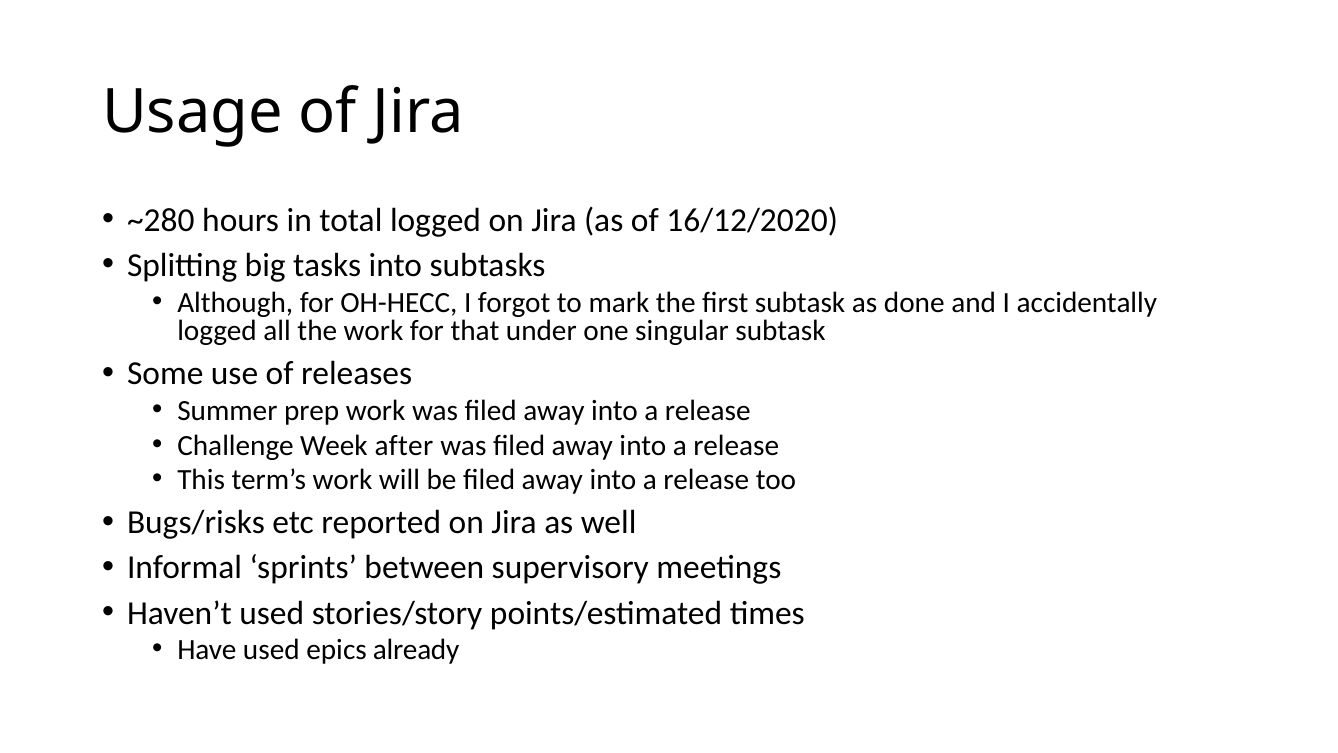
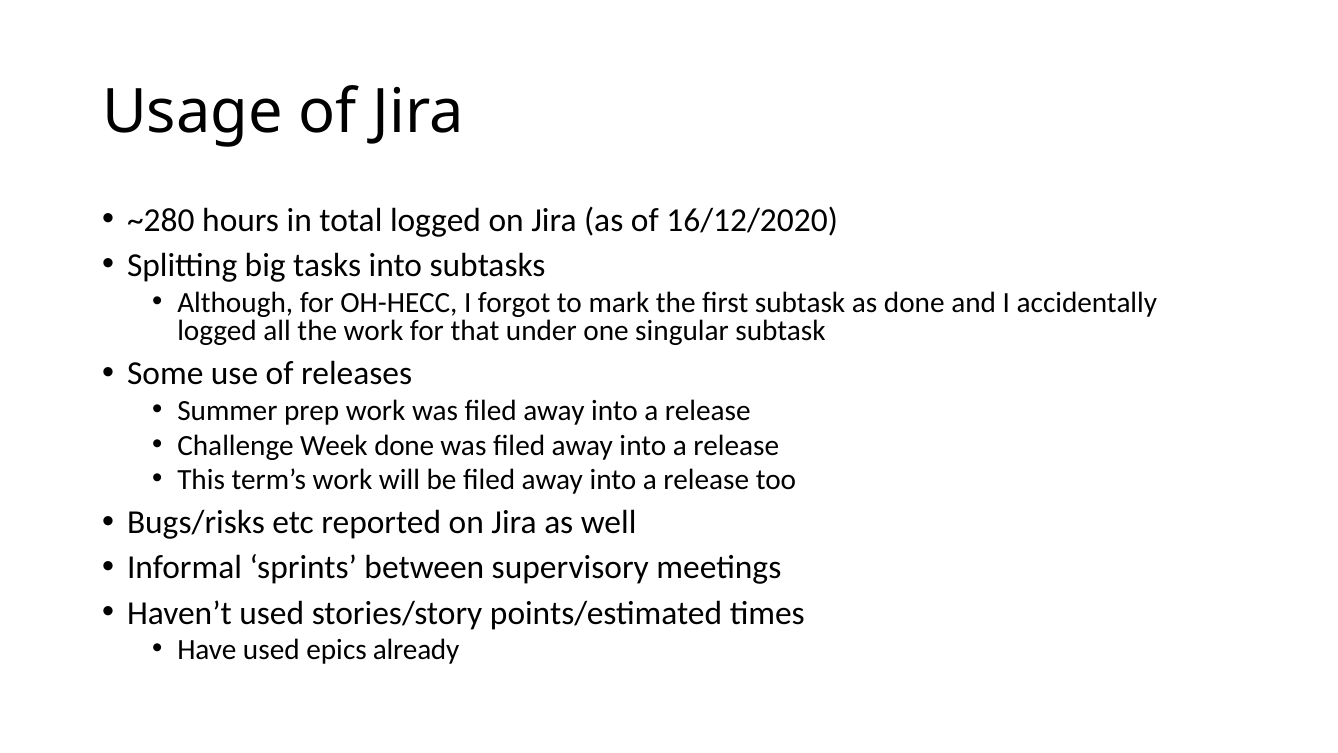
Week after: after -> done
